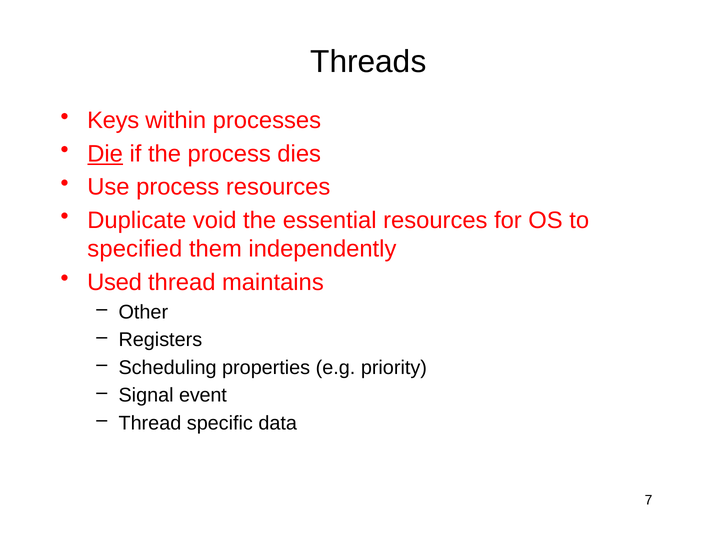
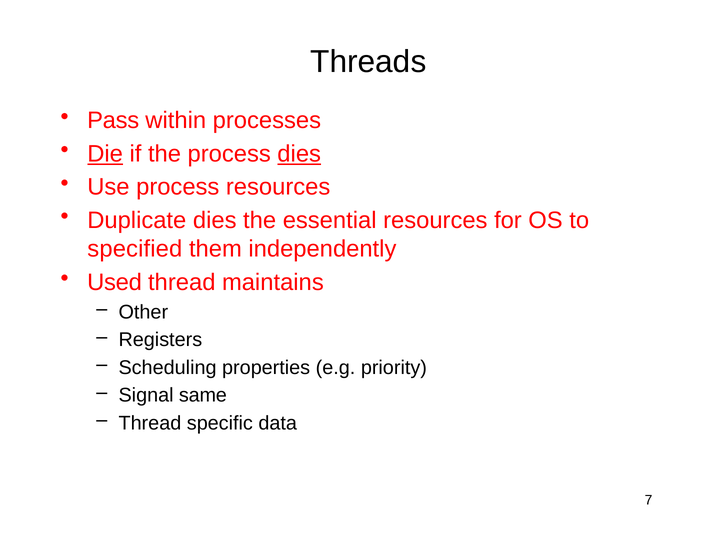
Keys: Keys -> Pass
dies at (299, 154) underline: none -> present
Duplicate void: void -> dies
event: event -> same
